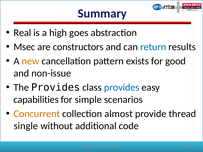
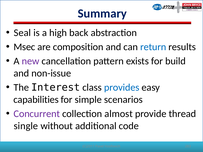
Real: Real -> Seal
goes: goes -> back
constructors: constructors -> composition
new colour: orange -> purple
good: good -> build
The Provides: Provides -> Interest
Concurrent colour: orange -> purple
